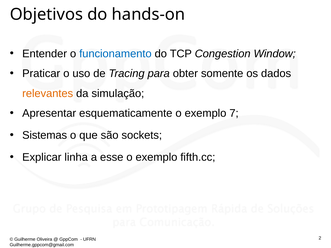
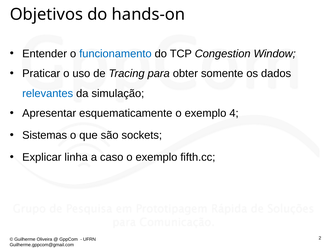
relevantes colour: orange -> blue
7: 7 -> 4
esse: esse -> caso
